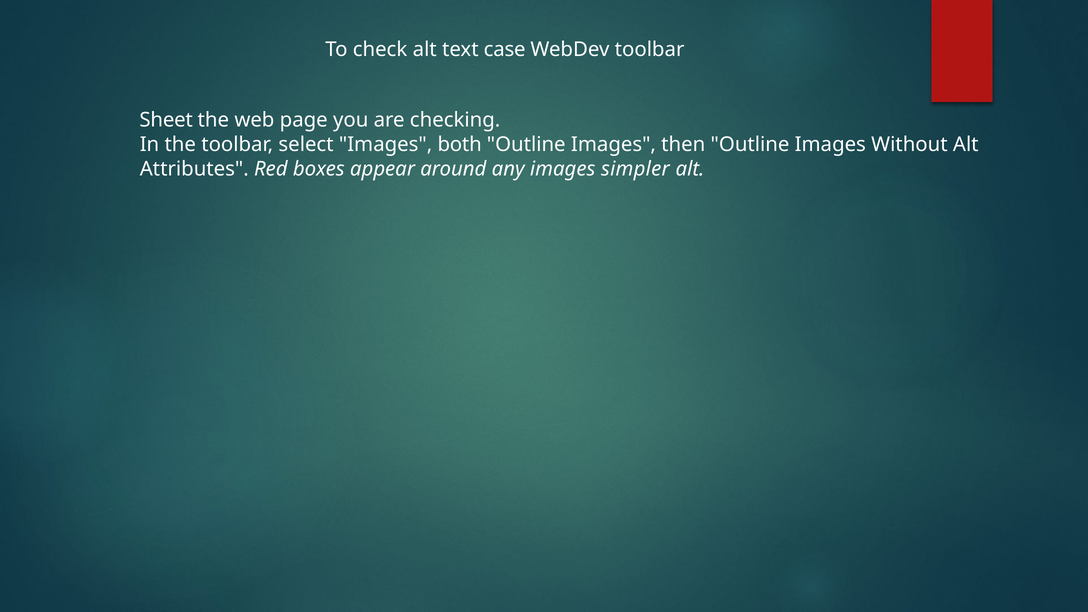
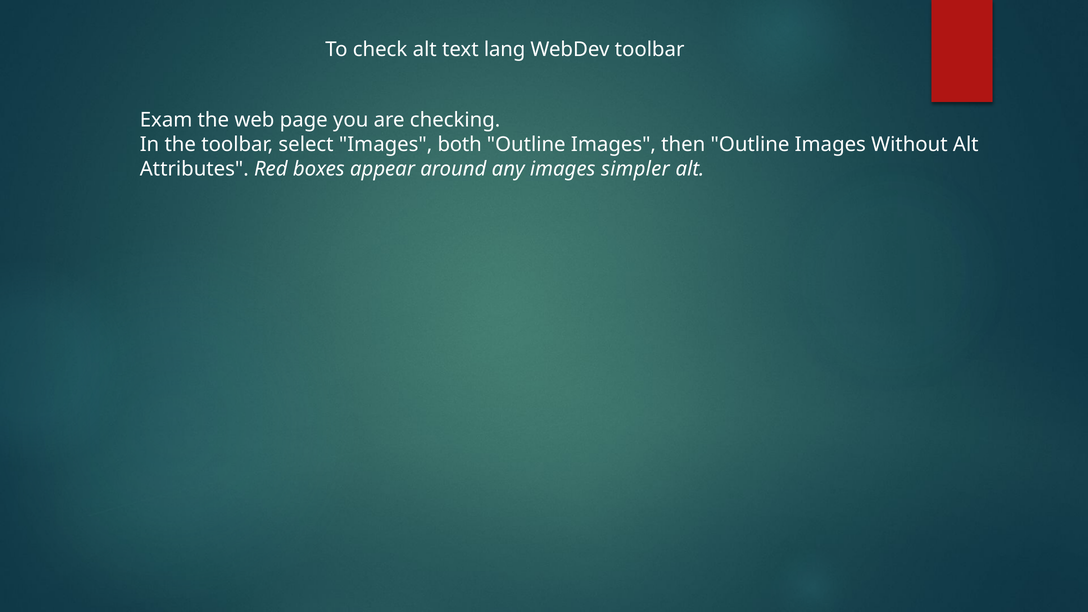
case: case -> lang
Sheet: Sheet -> Exam
